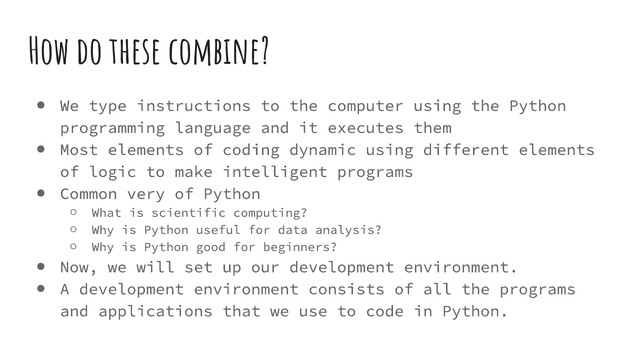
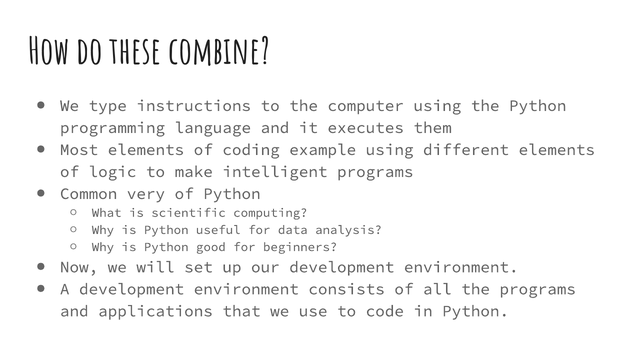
dynamic: dynamic -> example
